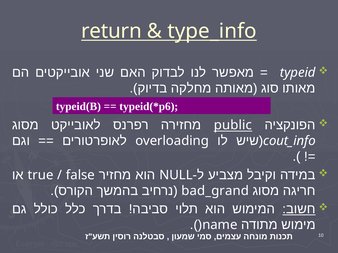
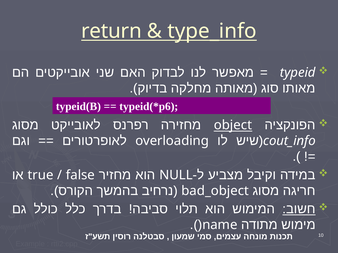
public: public -> object
bad_grand: bad_grand -> bad_object
